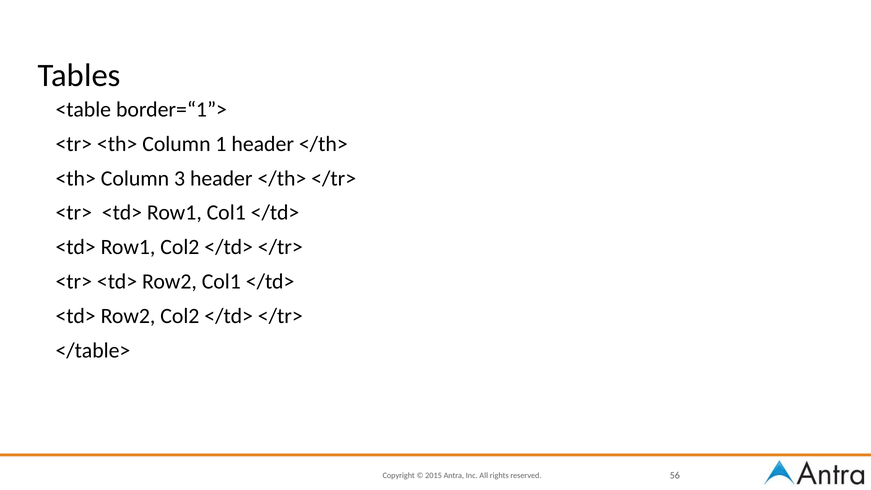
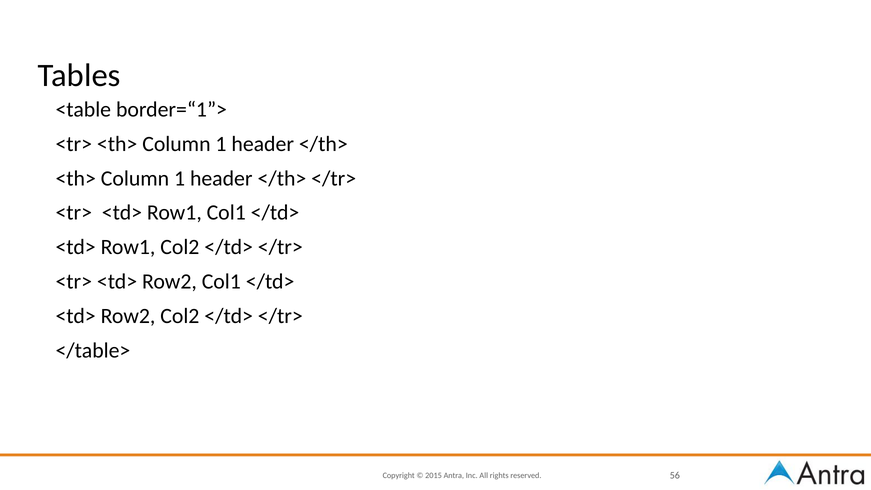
3 at (180, 178): 3 -> 1
